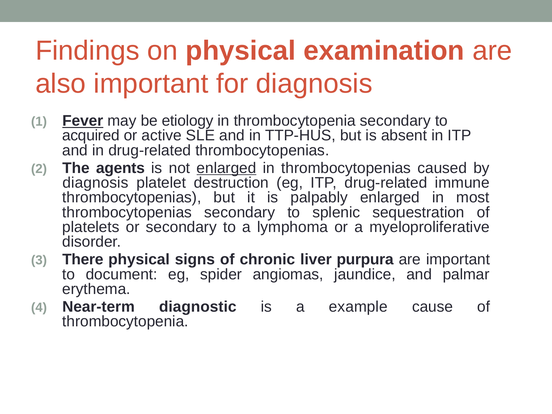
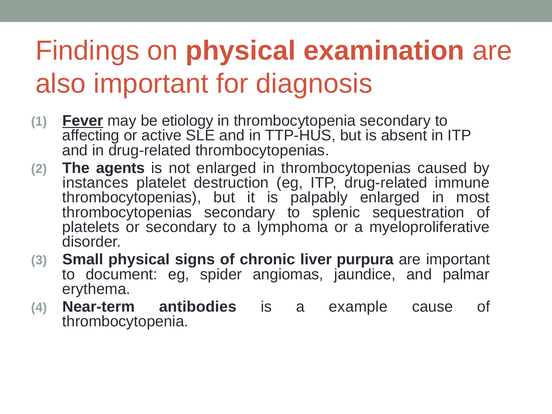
acquired: acquired -> affecting
enlarged at (227, 168) underline: present -> none
diagnosis at (95, 183): diagnosis -> instances
There: There -> Small
diagnostic: diagnostic -> antibodies
